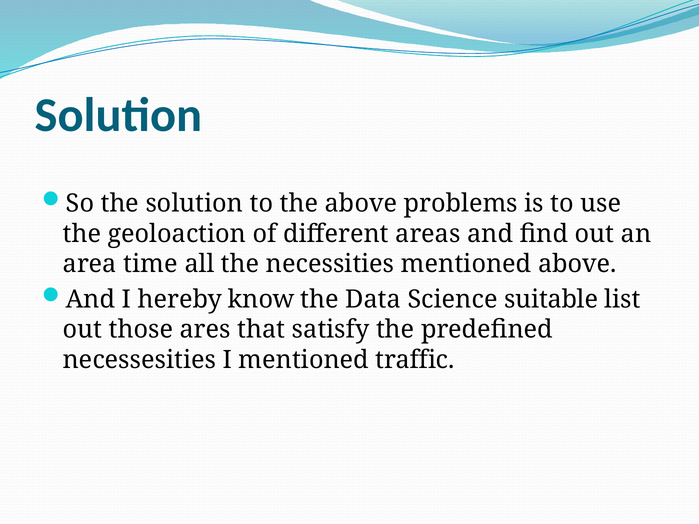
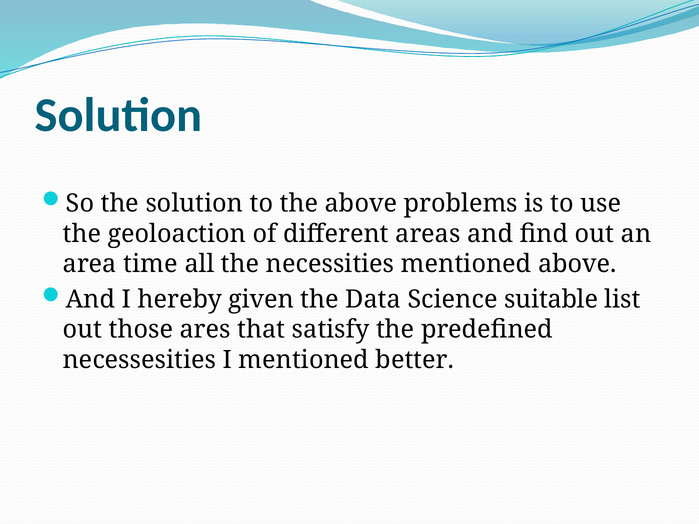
know: know -> given
traffic: traffic -> better
